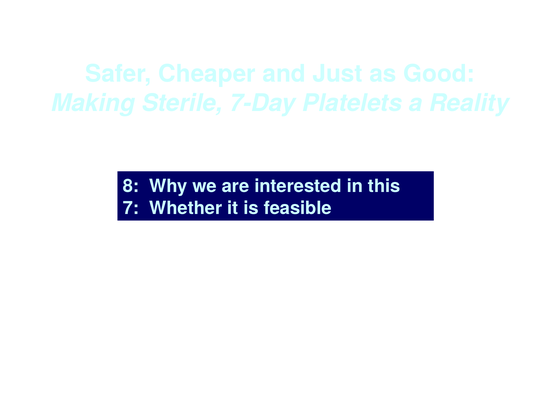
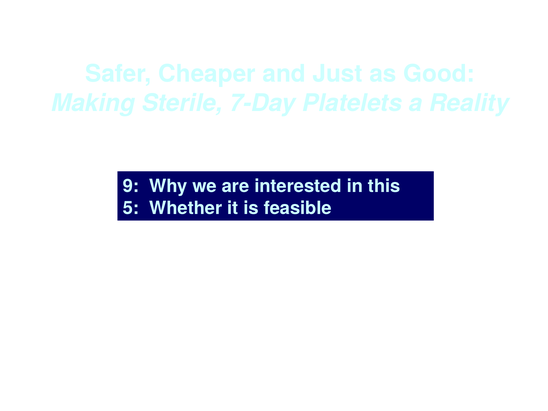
8: 8 -> 9
7: 7 -> 5
